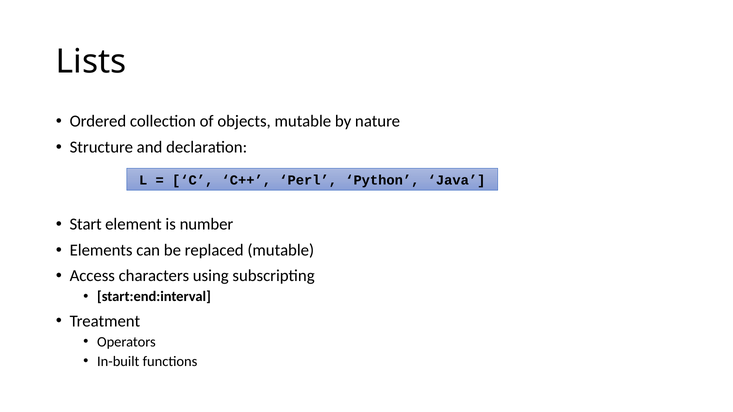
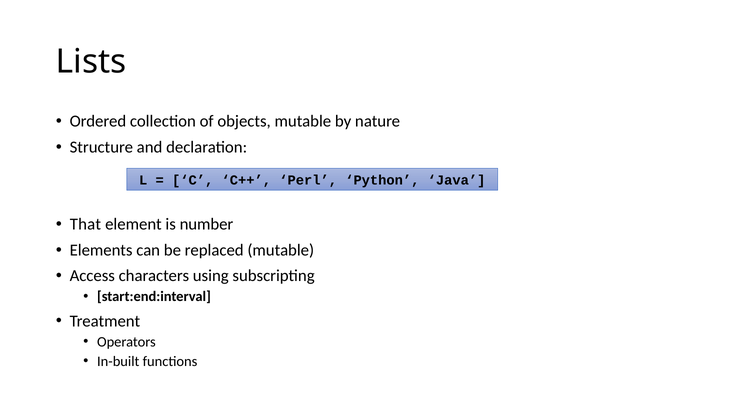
Start: Start -> That
